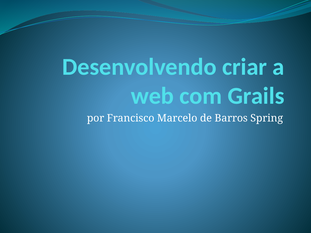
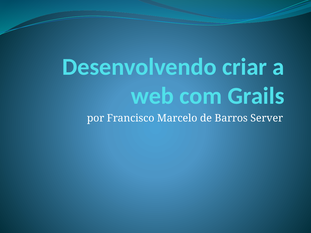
Spring: Spring -> Server
